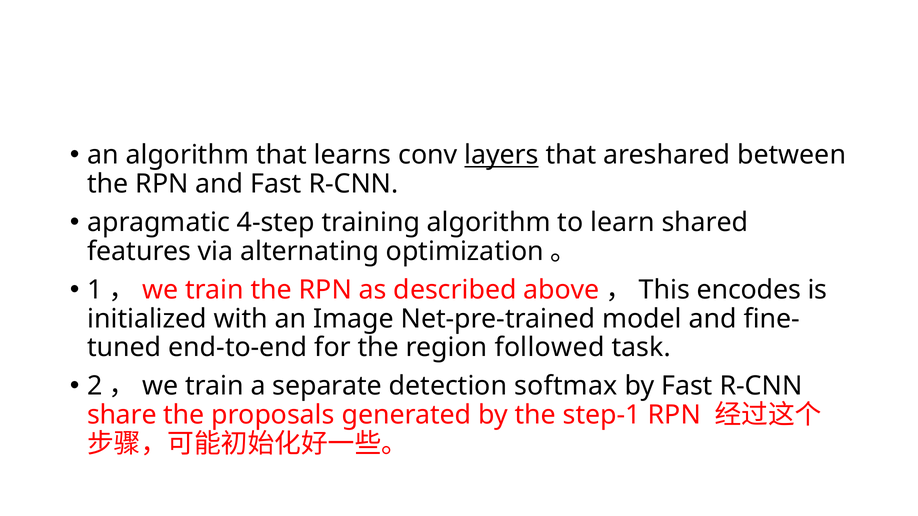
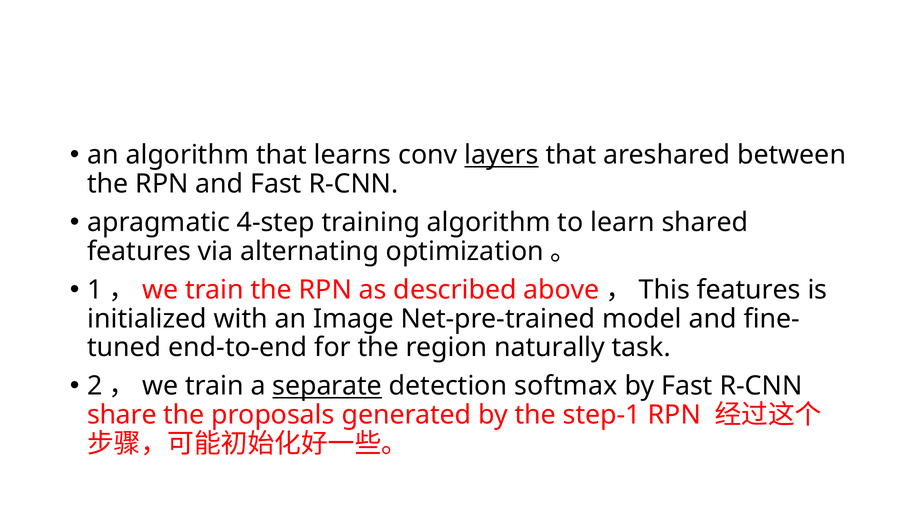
encodes at (749, 290): encodes -> features
followed: followed -> naturally
separate underline: none -> present
